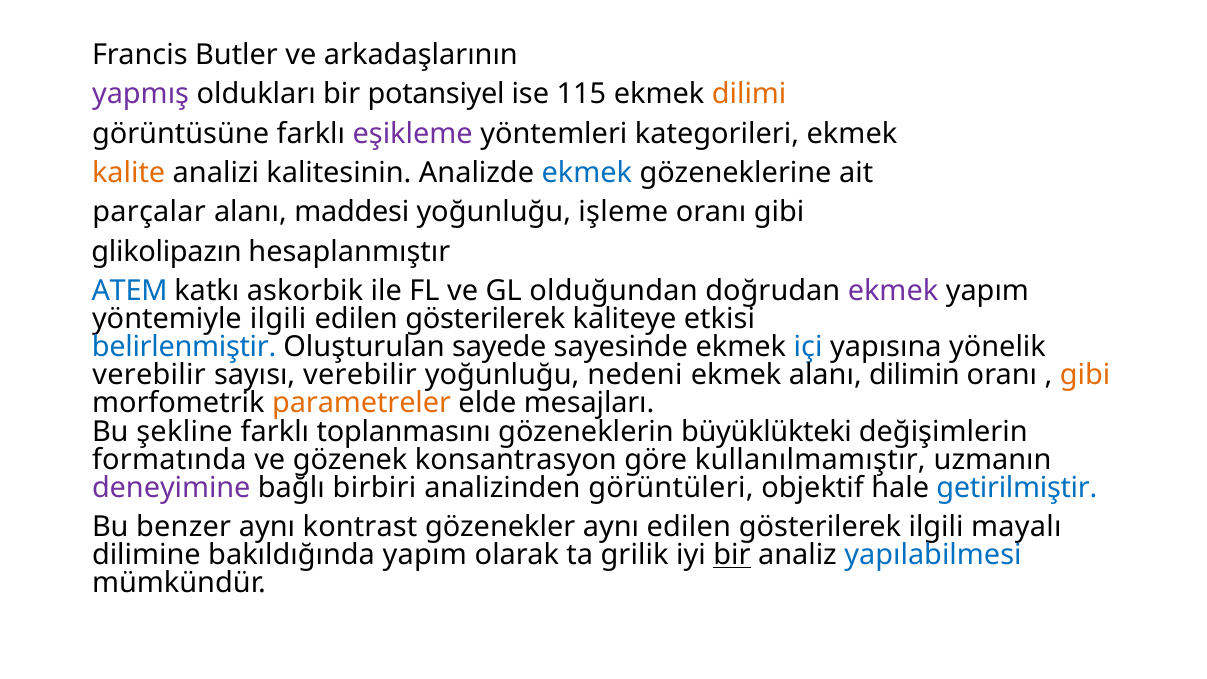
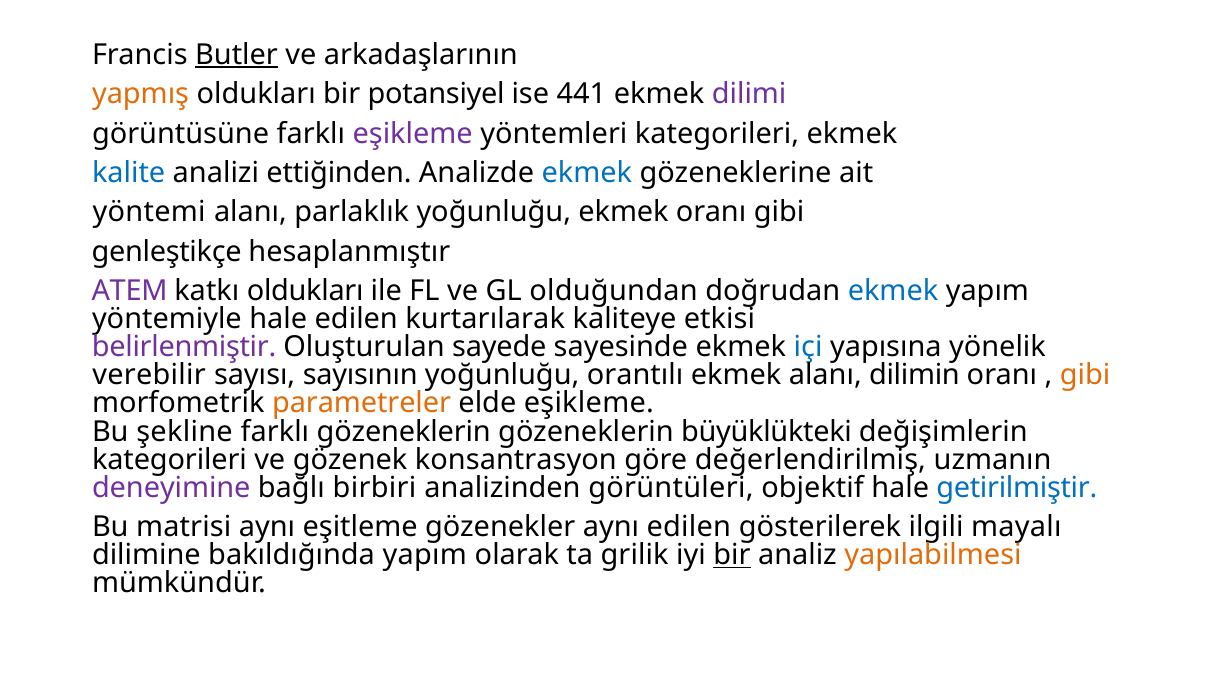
Butler underline: none -> present
yapmış colour: purple -> orange
115: 115 -> 441
dilimi colour: orange -> purple
kalite colour: orange -> blue
kalitesinin: kalitesinin -> ettiğinden
parçalar: parçalar -> yöntemi
maddesi: maddesi -> parlaklık
yoğunluğu işleme: işleme -> ekmek
glikolipazın: glikolipazın -> genleştikçe
ATEM colour: blue -> purple
katkı askorbik: askorbik -> oldukları
ekmek at (893, 291) colour: purple -> blue
yöntemiyle ilgili: ilgili -> hale
gösterilerek at (485, 319): gösterilerek -> kurtarılarak
belirlenmiştir colour: blue -> purple
sayısı verebilir: verebilir -> sayısının
nedeni: nedeni -> orantılı
elde mesajları: mesajları -> eşikleme
farklı toplanmasını: toplanmasını -> gözeneklerin
formatında at (169, 460): formatında -> kategorileri
kullanılmamıştır: kullanılmamıştır -> değerlendirilmiş
benzer: benzer -> matrisi
kontrast: kontrast -> eşitleme
yapılabilmesi colour: blue -> orange
